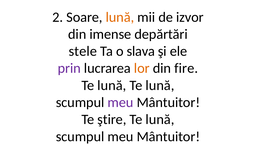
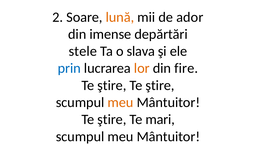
izvor: izvor -> ador
prin colour: purple -> blue
lună at (112, 85): lună -> ştire
lună at (160, 85): lună -> ştire
meu at (120, 102) colour: purple -> orange
lună at (160, 119): lună -> mari
